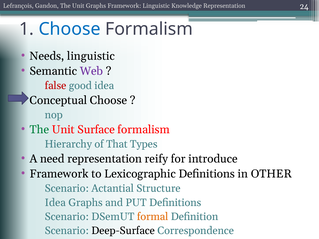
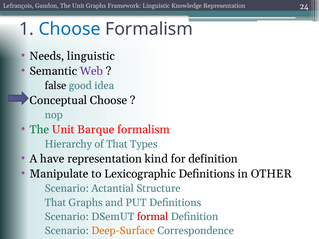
false colour: red -> black
Surface: Surface -> Barque
need: need -> have
reify: reify -> kind
for introduce: introduce -> definition
Framework at (59, 174): Framework -> Manipulate
Idea at (55, 203): Idea -> That
formal colour: orange -> red
Deep-Surface colour: black -> orange
